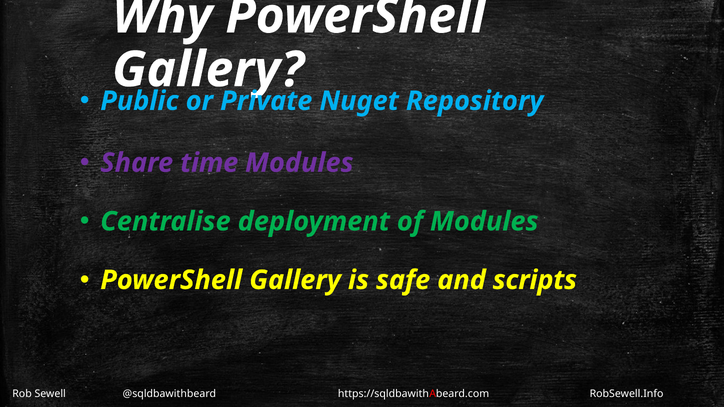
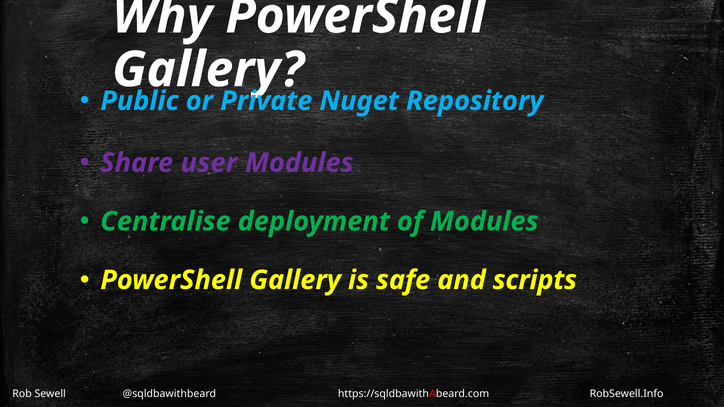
time: time -> user
